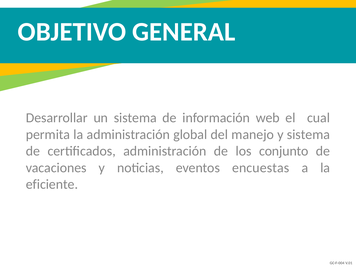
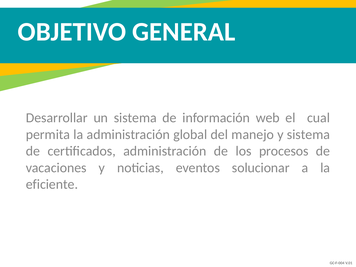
conjunto: conjunto -> procesos
encuestas: encuestas -> solucionar
